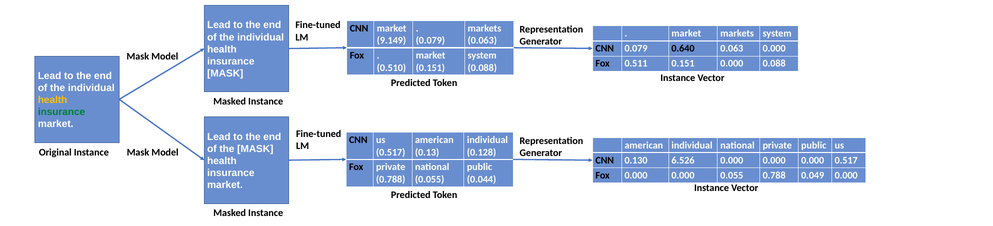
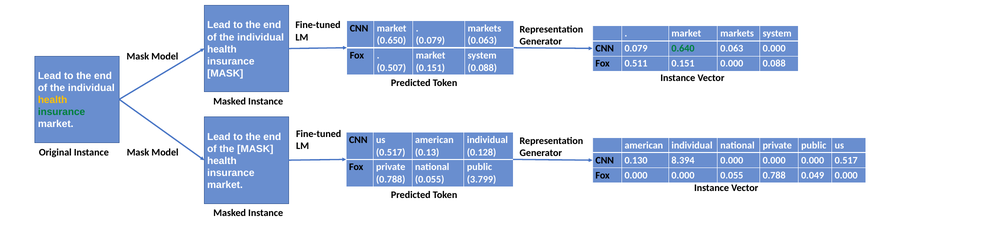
9.149: 9.149 -> 0.650
0.640 colour: black -> green
0.510: 0.510 -> 0.507
6.526: 6.526 -> 8.394
0.044: 0.044 -> 3.799
